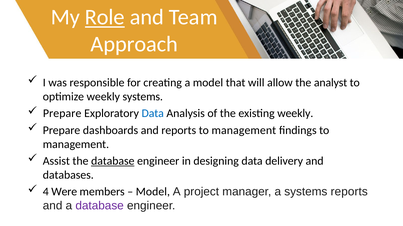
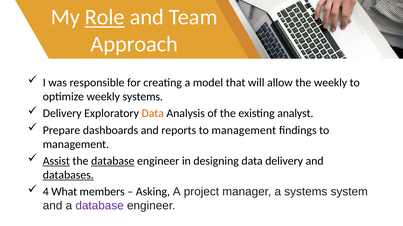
the analyst: analyst -> weekly
Prepare at (62, 114): Prepare -> Delivery
Data at (153, 114) colour: blue -> orange
existing weekly: weekly -> analyst
Assist underline: none -> present
databases underline: none -> present
Were: Were -> What
Model at (153, 192): Model -> Asking
systems reports: reports -> system
